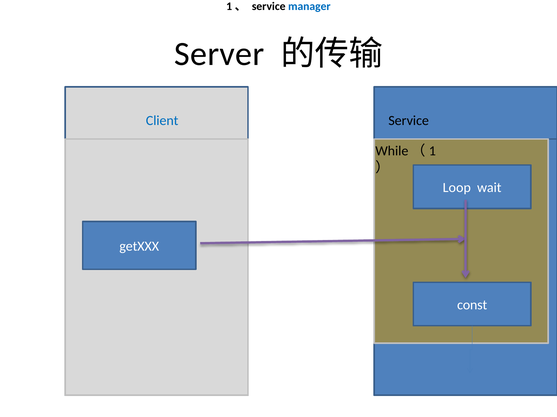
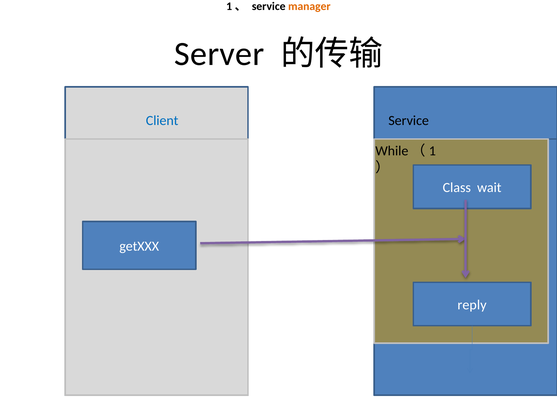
manager colour: blue -> orange
Loop: Loop -> Class
const: const -> reply
